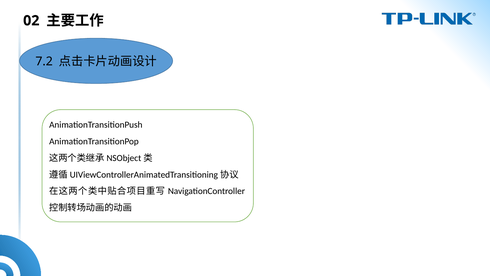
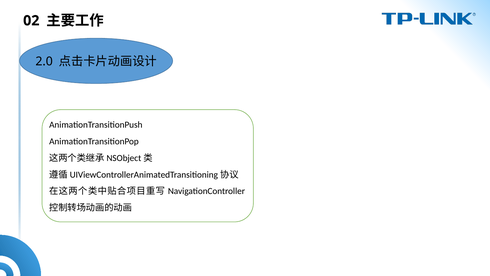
7.2: 7.2 -> 2.0
